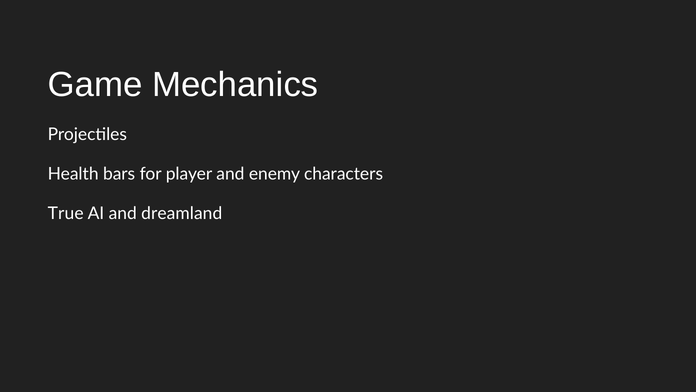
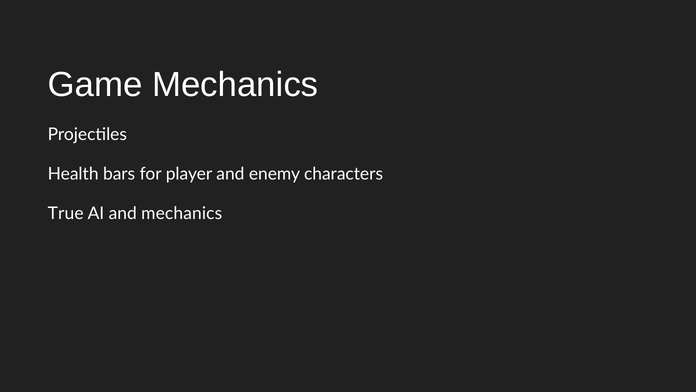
and dreamland: dreamland -> mechanics
